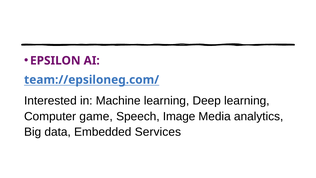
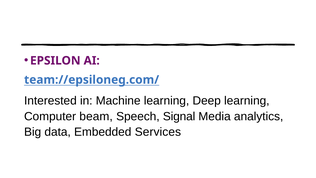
game: game -> beam
Image: Image -> Signal
